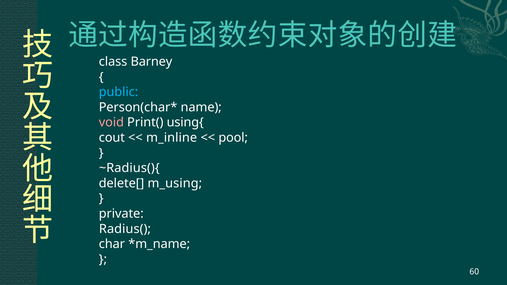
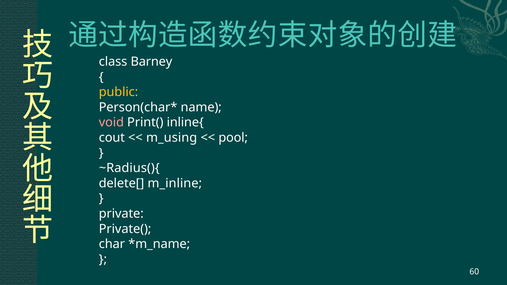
public colour: light blue -> yellow
using{: using{ -> inline{
m_inline: m_inline -> m_using
m_using: m_using -> m_inline
Radius(: Radius( -> Private(
